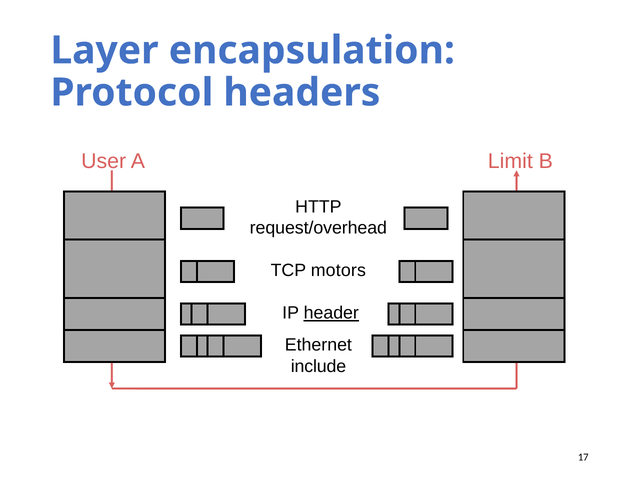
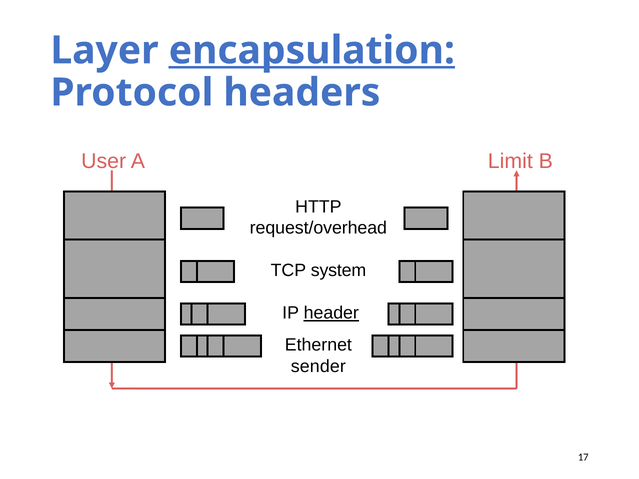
encapsulation underline: none -> present
motors: motors -> system
include: include -> sender
